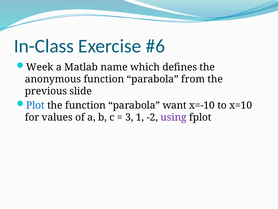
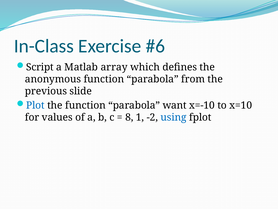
Week: Week -> Script
name: name -> array
3: 3 -> 8
using colour: purple -> blue
